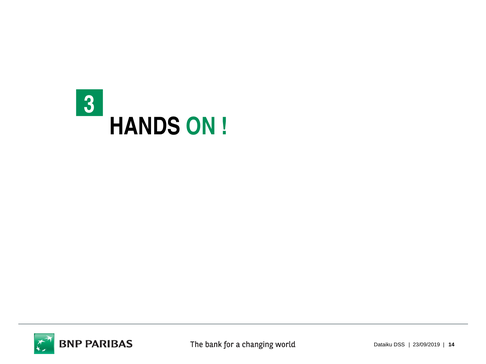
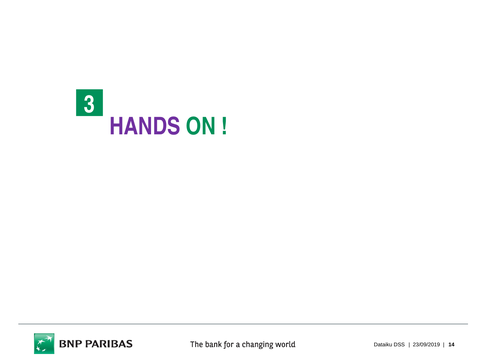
HANDS colour: black -> purple
